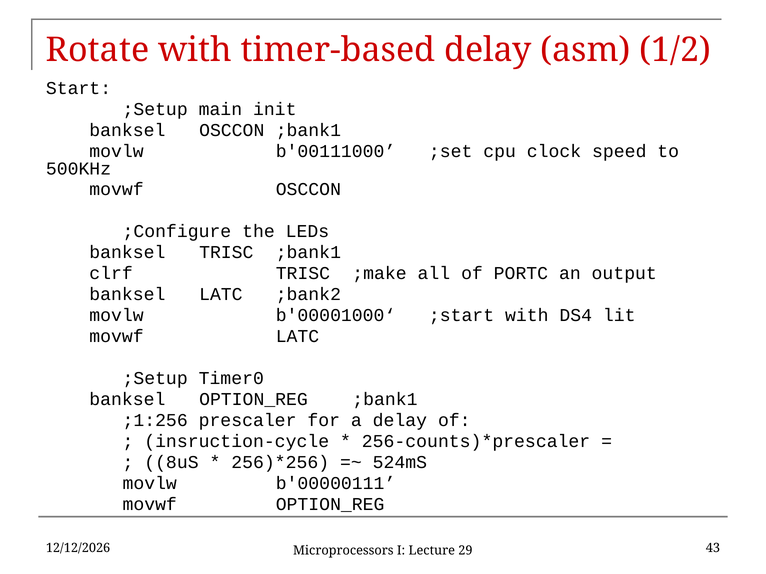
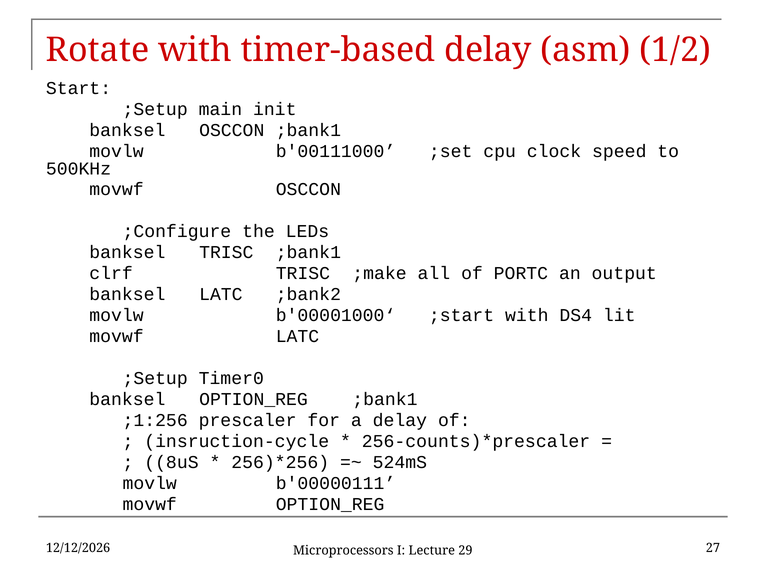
43: 43 -> 27
